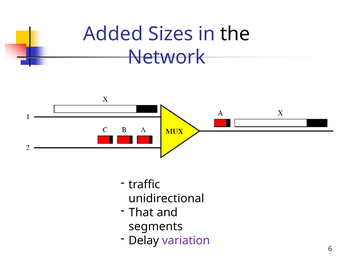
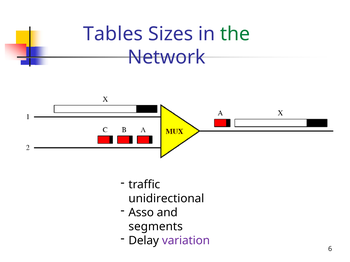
Added: Added -> Tables
the colour: black -> green
That: That -> Asso
